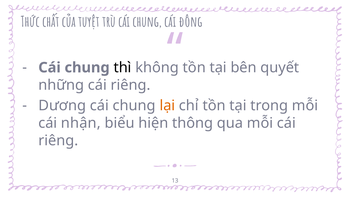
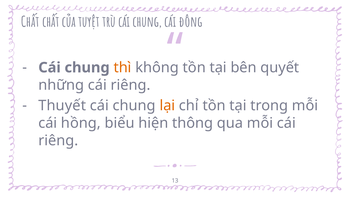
Thức at (30, 22): Thức -> Chất
thì colour: black -> orange
Dương: Dương -> Thuyết
nhận: nhận -> hồng
